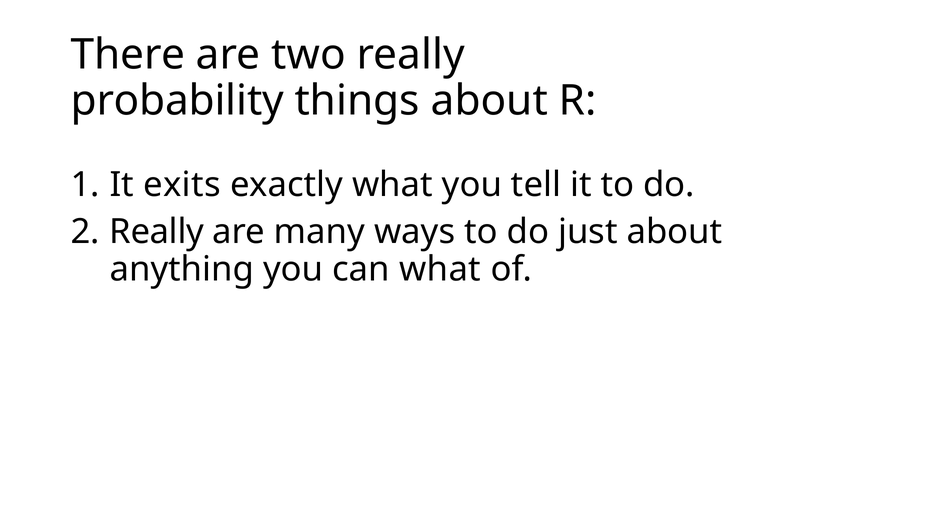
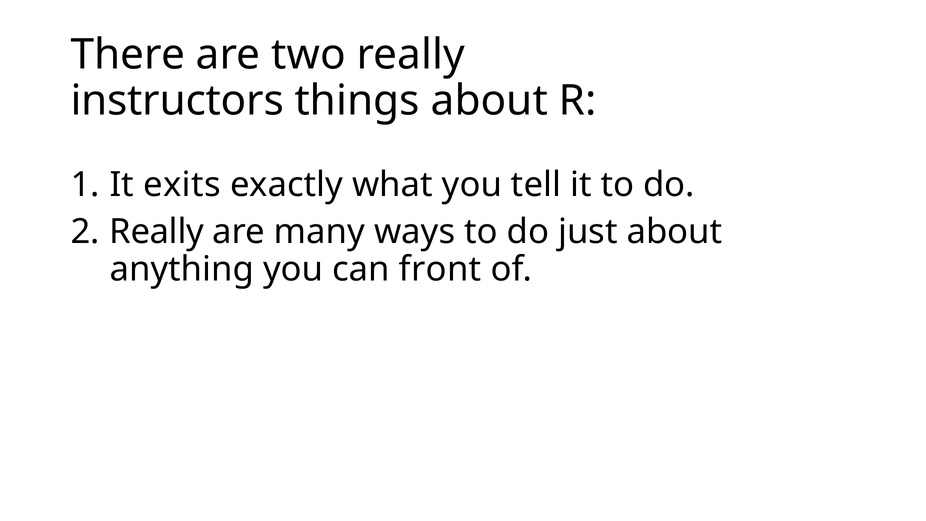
probability: probability -> instructors
can what: what -> front
